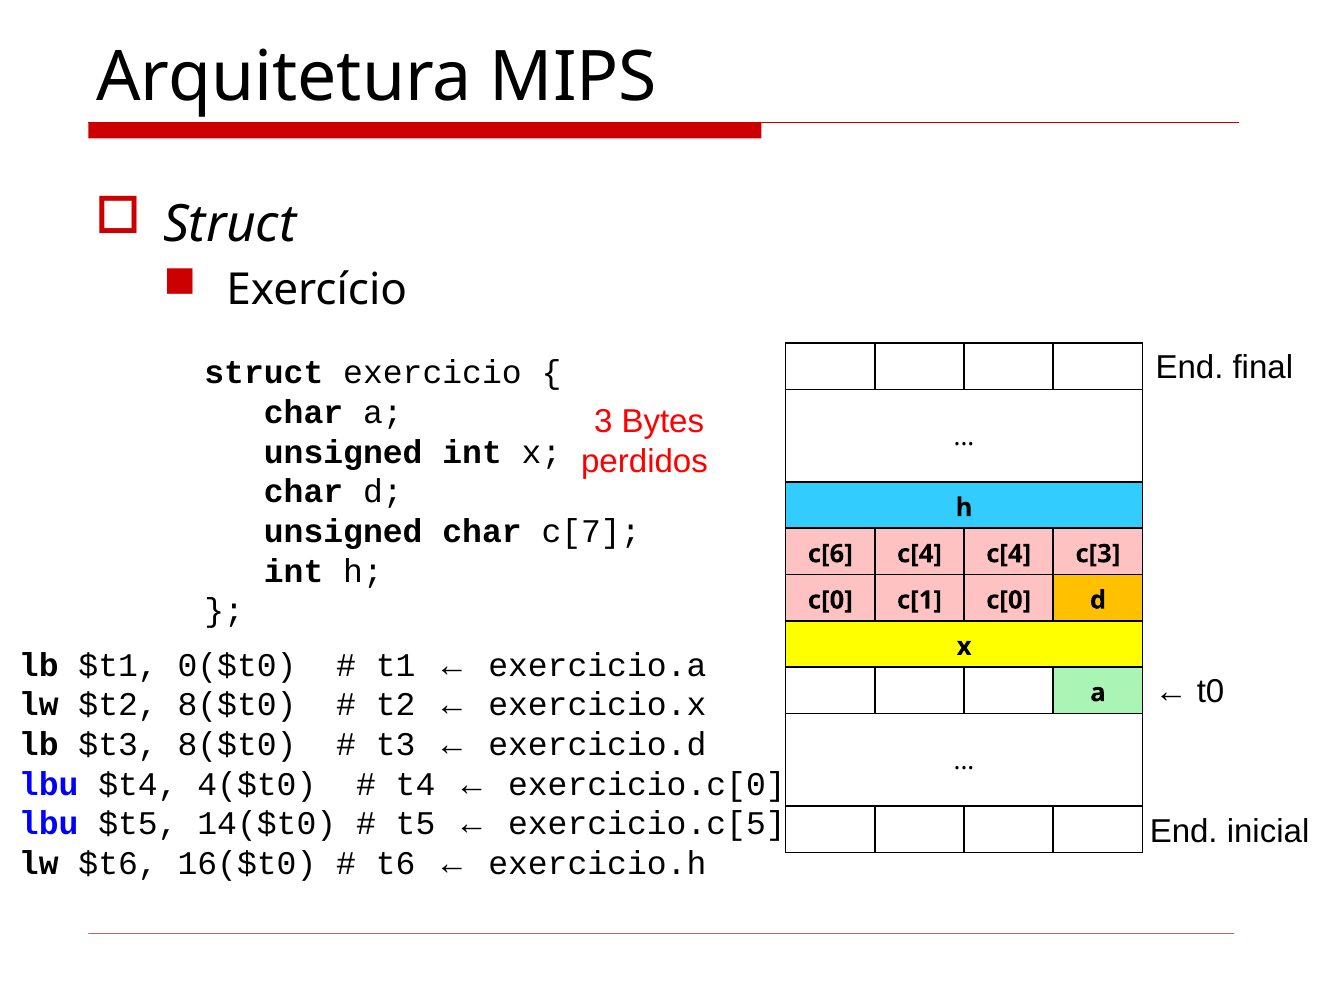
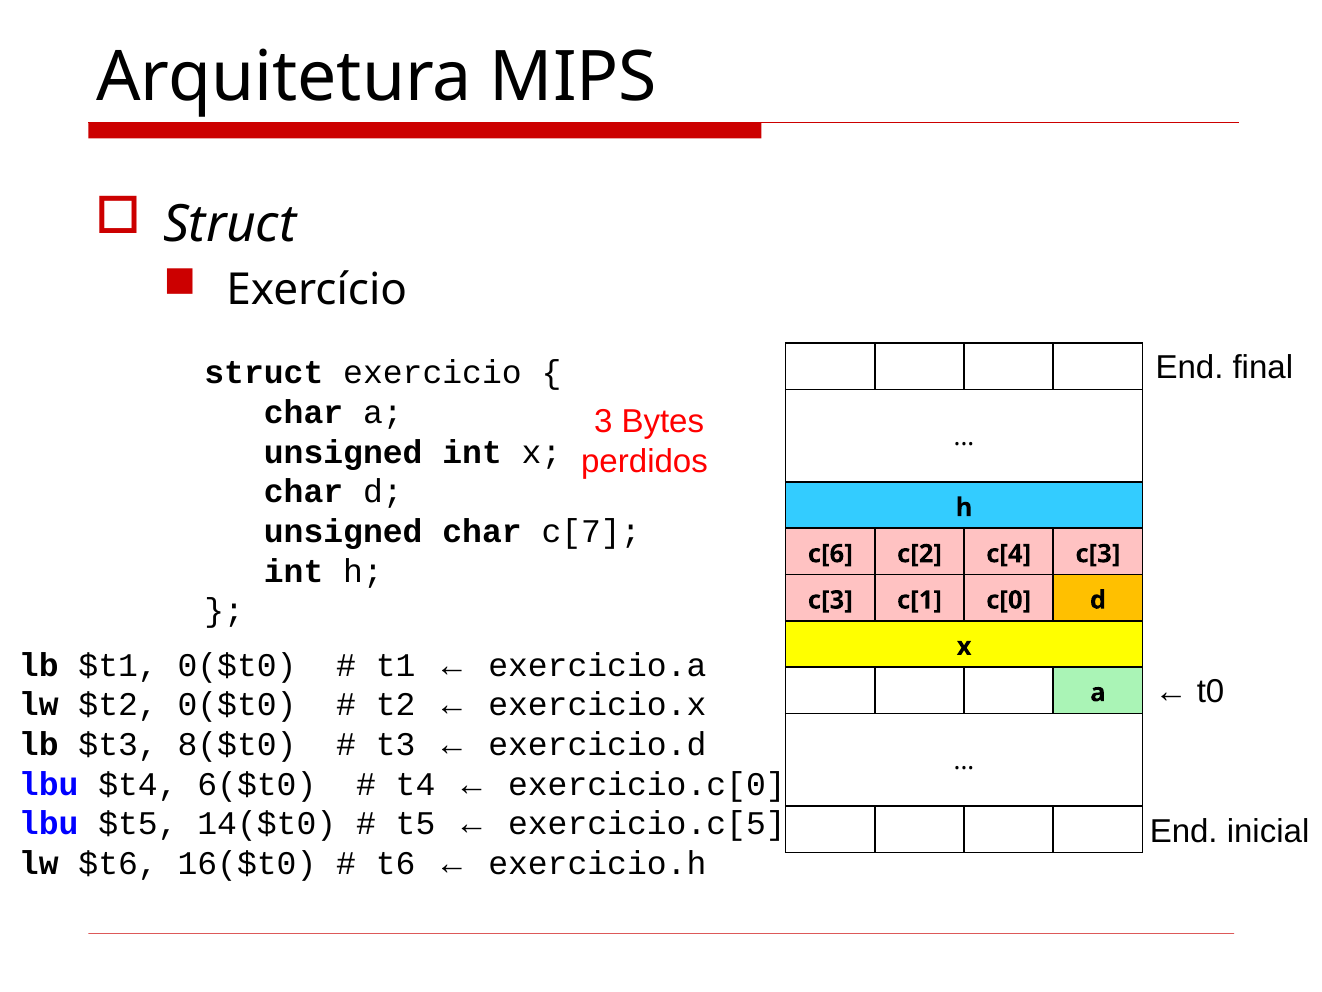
c[6 c[4: c[4 -> c[2
c[0 at (830, 600): c[0 -> c[3
$t2 8($t0: 8($t0 -> 0($t0
4($t0: 4($t0 -> 6($t0
